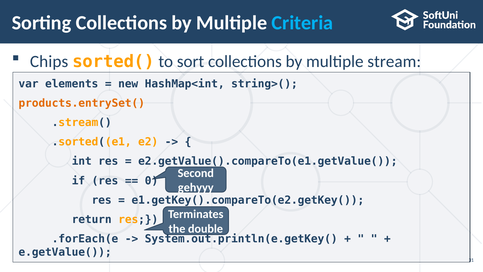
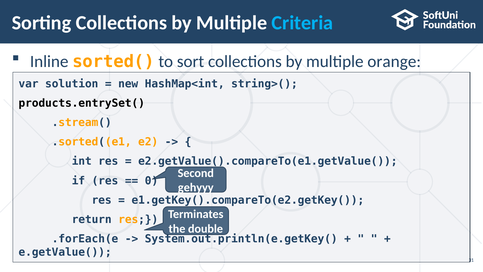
Chips: Chips -> Inline
stream: stream -> orange
elements: elements -> solution
products.entrySet( colour: orange -> black
